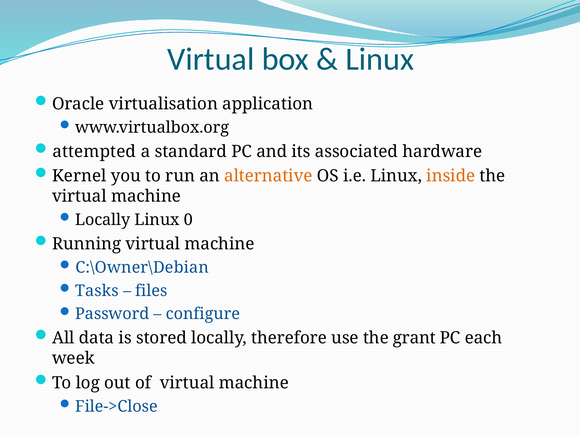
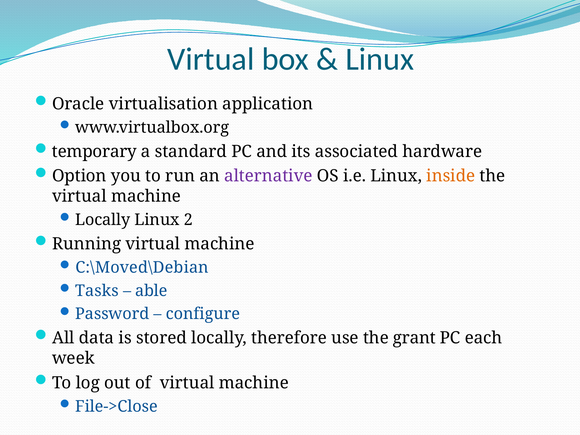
attempted: attempted -> temporary
Kernel: Kernel -> Option
alternative colour: orange -> purple
0: 0 -> 2
C:\Owner\Debian: C:\Owner\Debian -> C:\Moved\Debian
files: files -> able
